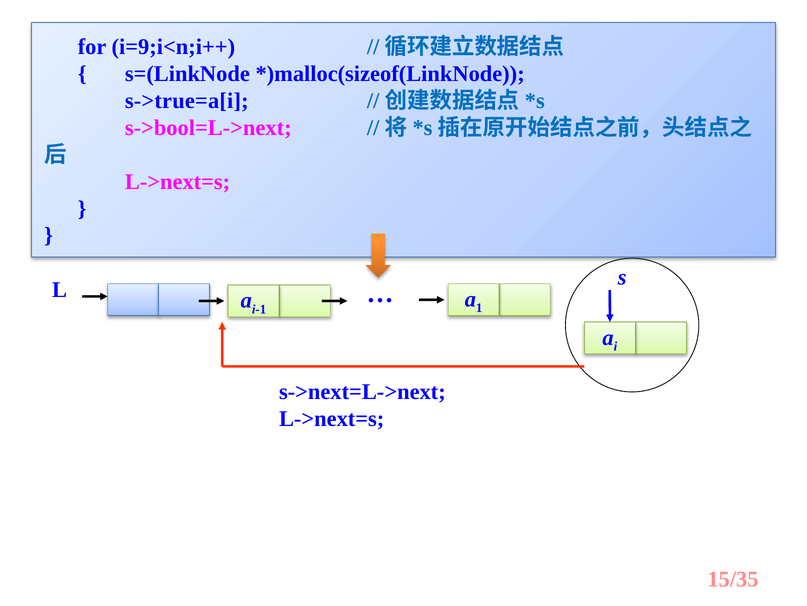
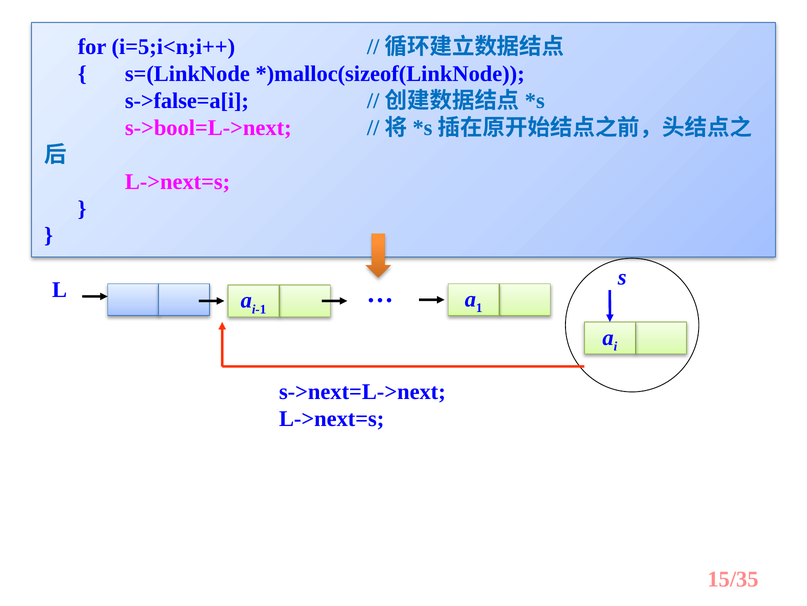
i=9;i<n;i++: i=9;i<n;i++ -> i=5;i<n;i++
s->true=a[i: s->true=a[i -> s->false=a[i
